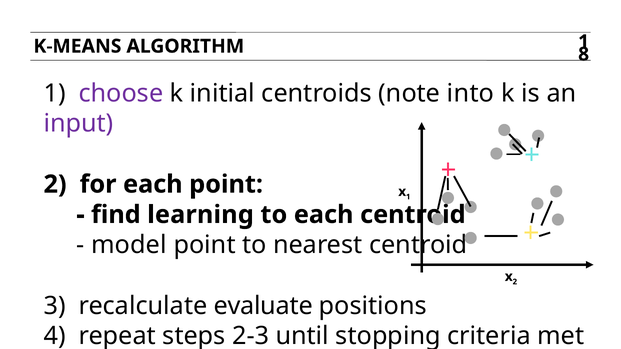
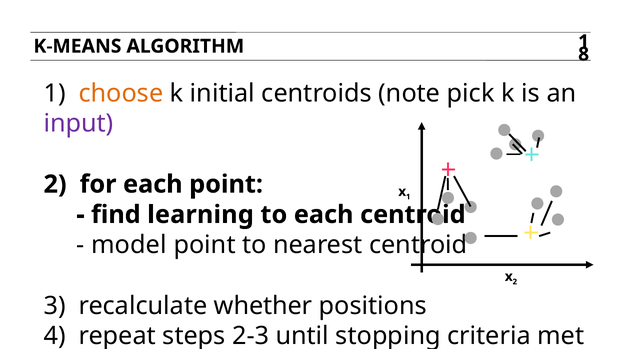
choose colour: purple -> orange
into: into -> pick
evaluate: evaluate -> whether
